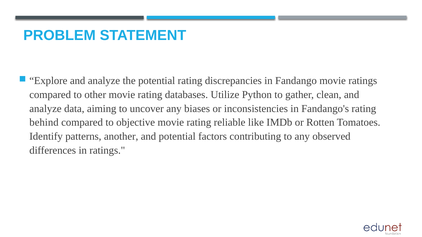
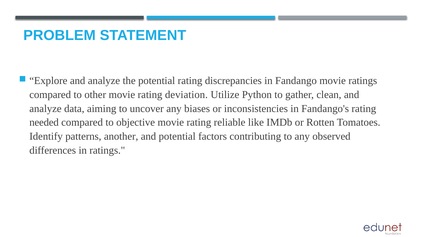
databases: databases -> deviation
behind: behind -> needed
